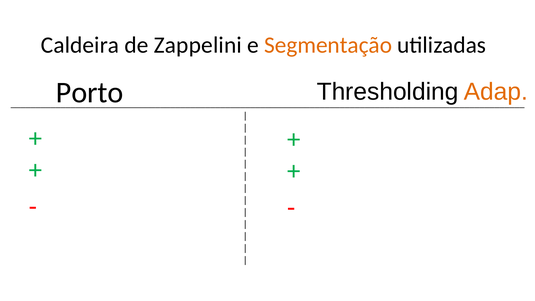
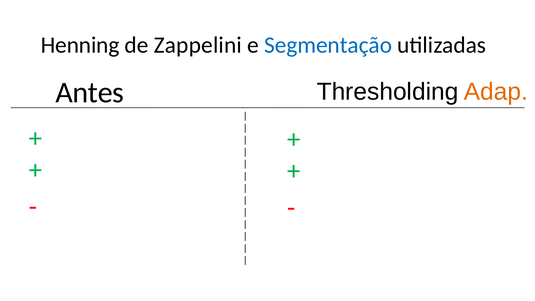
Caldeira: Caldeira -> Henning
Segmentação colour: orange -> blue
Porto: Porto -> Antes
